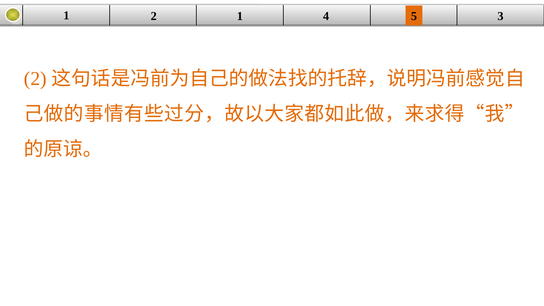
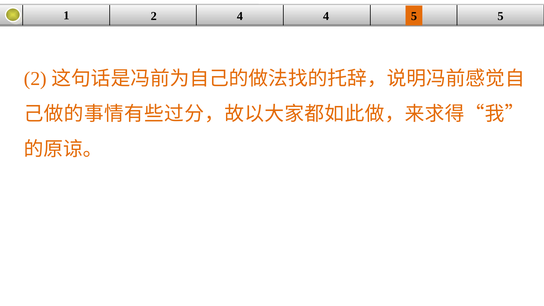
2 1: 1 -> 4
5 3: 3 -> 5
